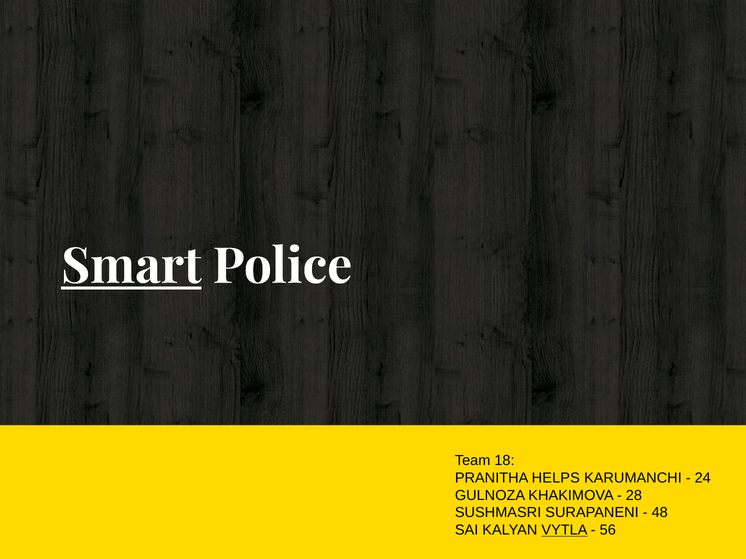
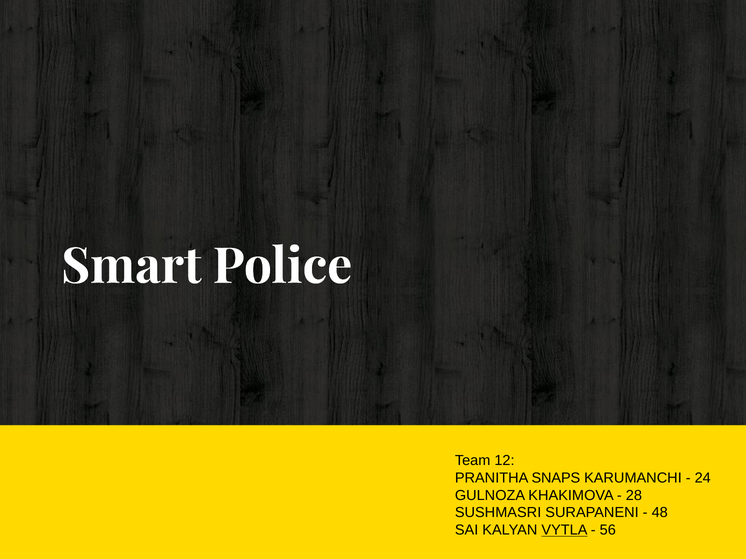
Smart underline: present -> none
18: 18 -> 12
HELPS: HELPS -> SNAPS
